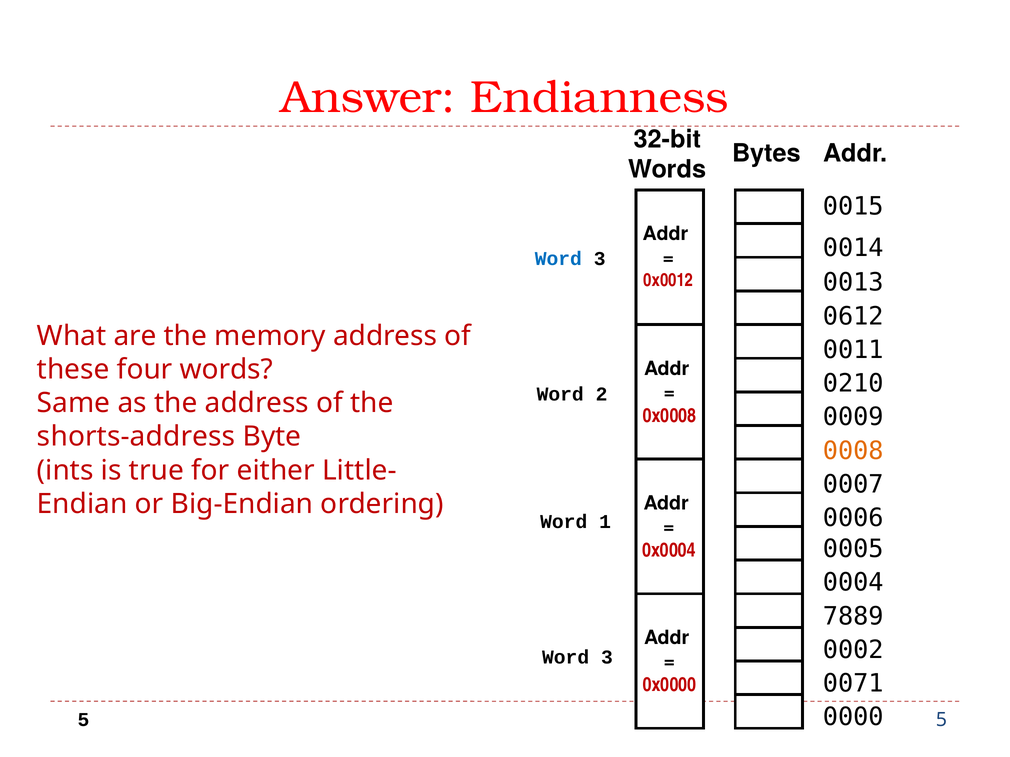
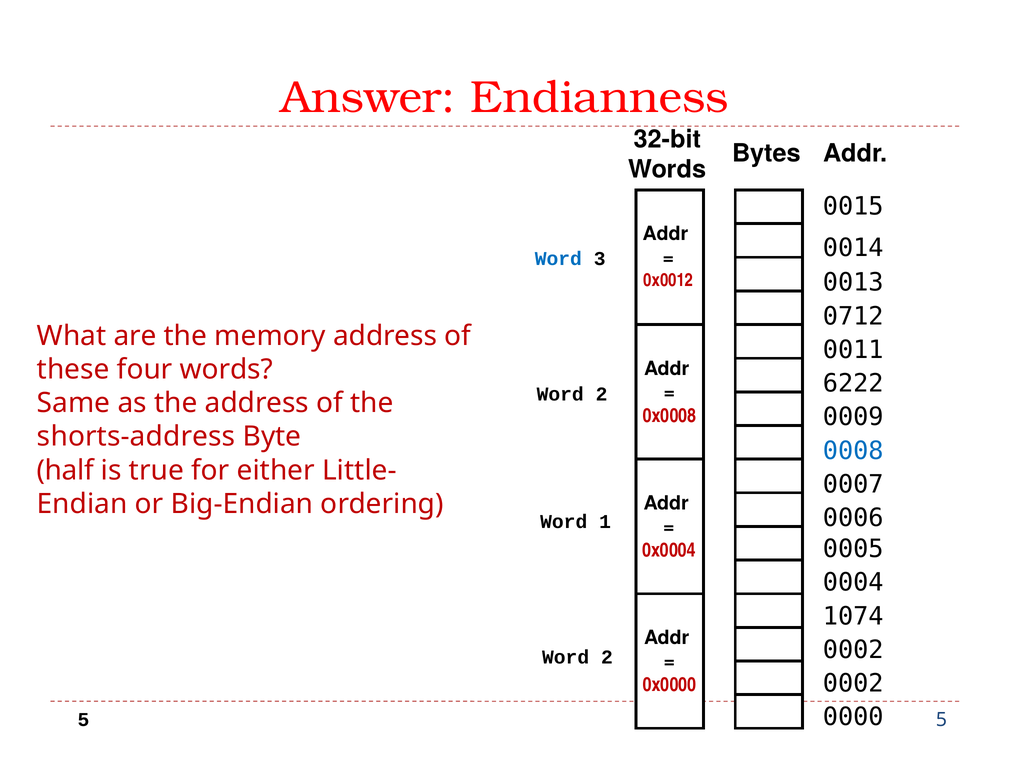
0612: 0612 -> 0712
0210: 0210 -> 6222
0008 colour: orange -> blue
ints: ints -> half
7889: 7889 -> 1074
3 at (607, 658): 3 -> 2
0071 at (853, 684): 0071 -> 0002
